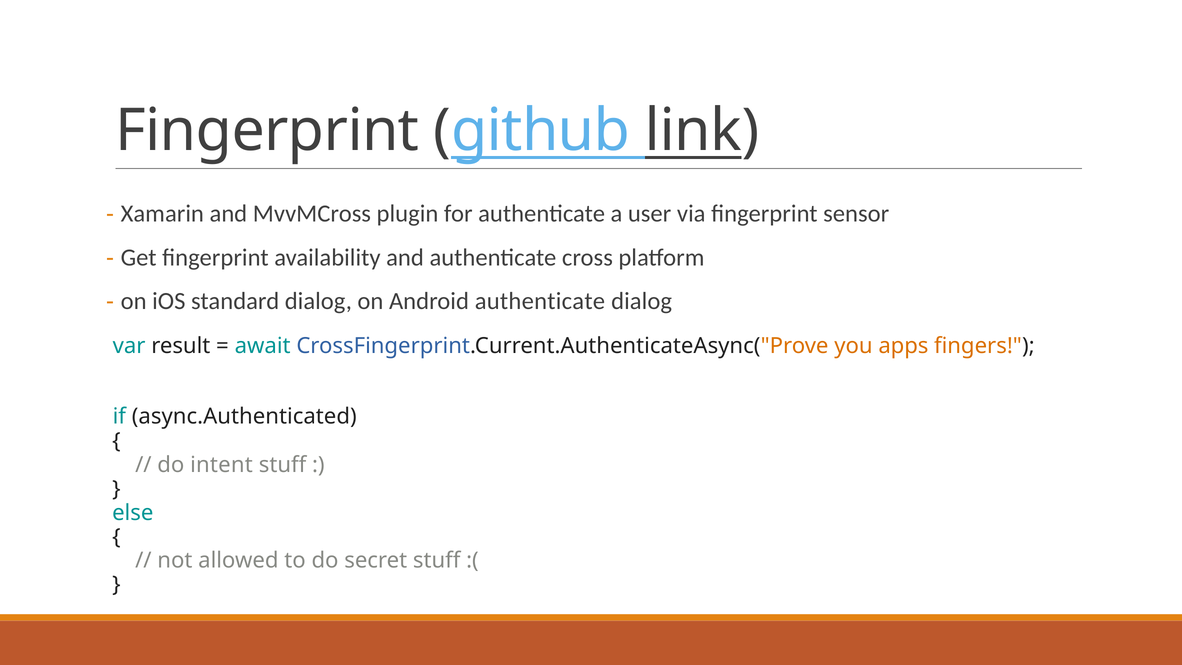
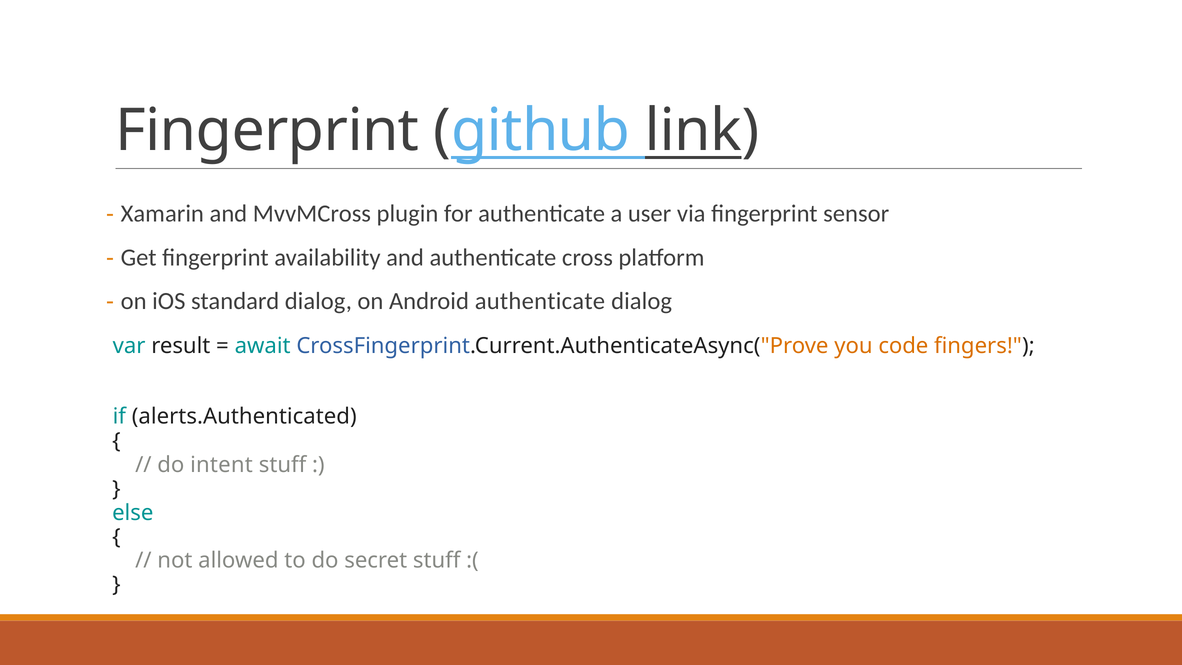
apps: apps -> code
async.Authenticated: async.Authenticated -> alerts.Authenticated
